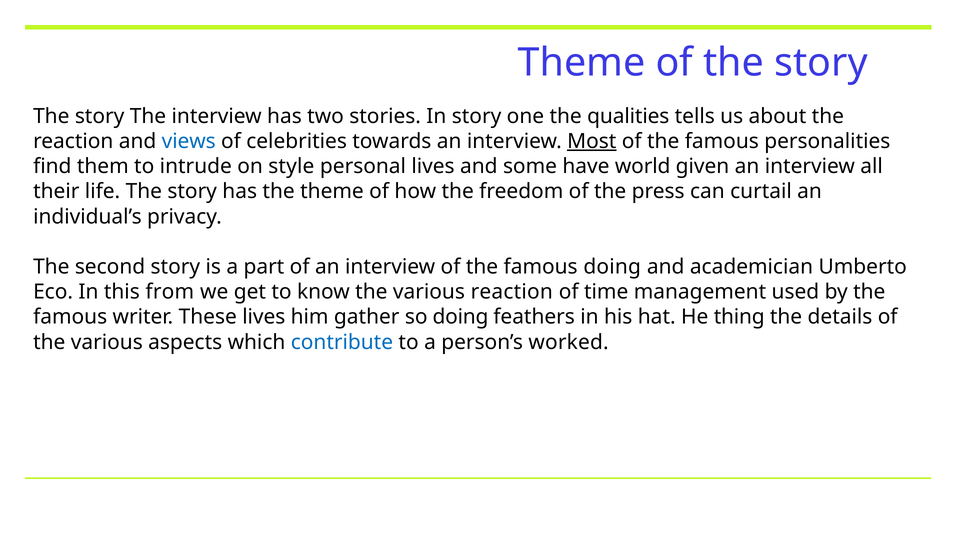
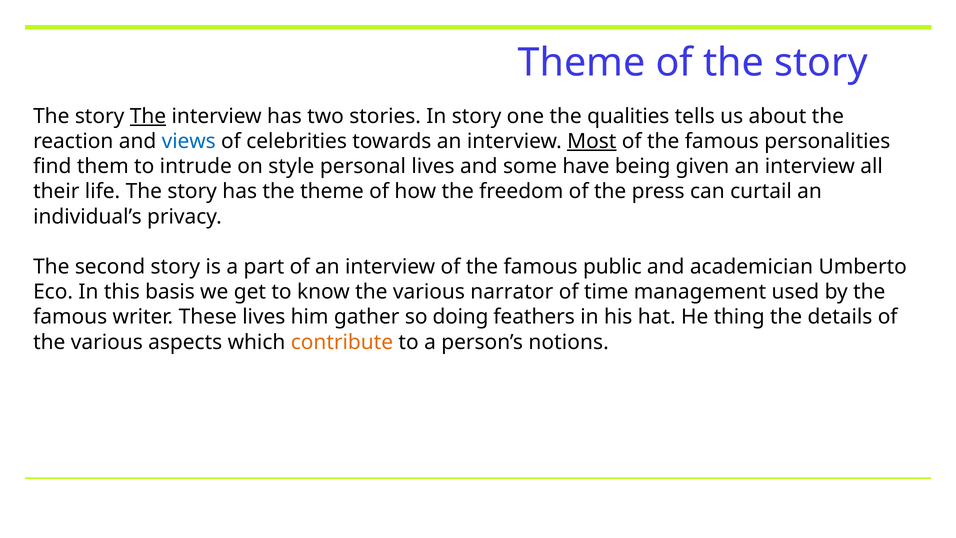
The at (148, 116) underline: none -> present
world: world -> being
famous doing: doing -> public
from: from -> basis
various reaction: reaction -> narrator
contribute colour: blue -> orange
worked: worked -> notions
